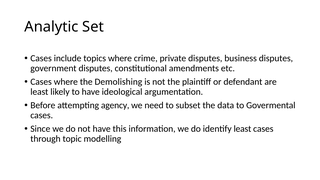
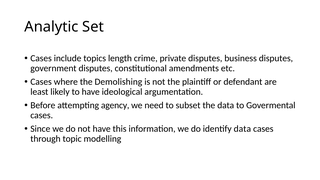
topics where: where -> length
identify least: least -> data
